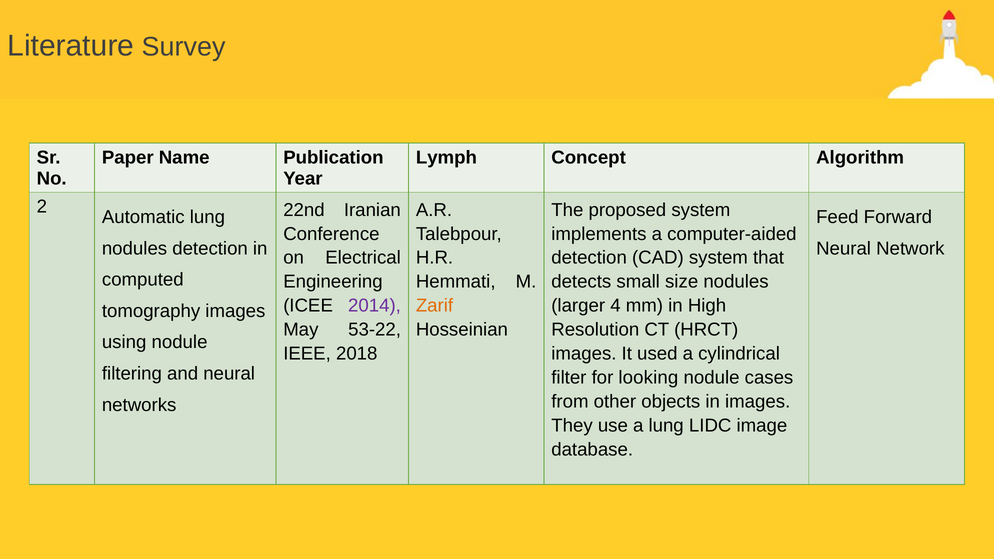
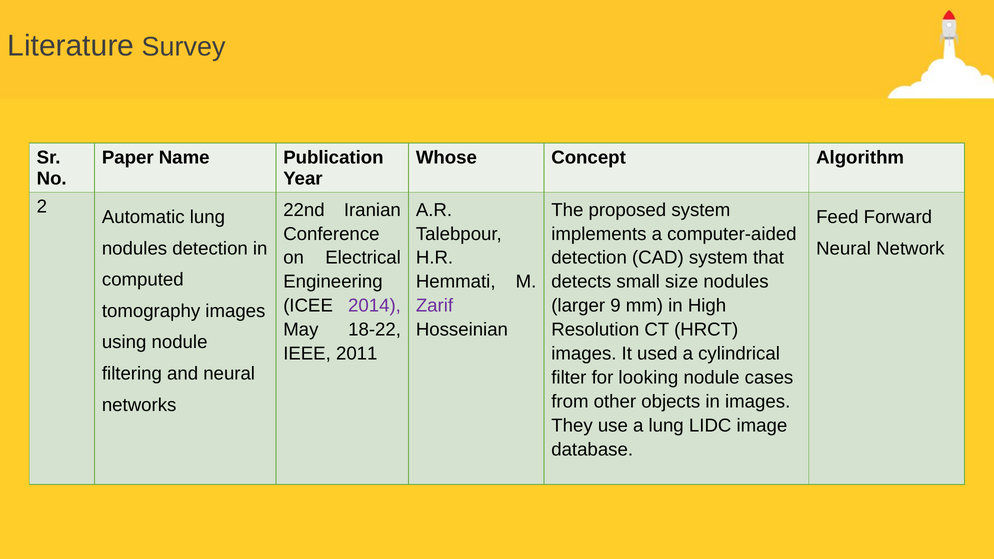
Lymph: Lymph -> Whose
Zarif colour: orange -> purple
4: 4 -> 9
53-22: 53-22 -> 18-22
2018: 2018 -> 2011
